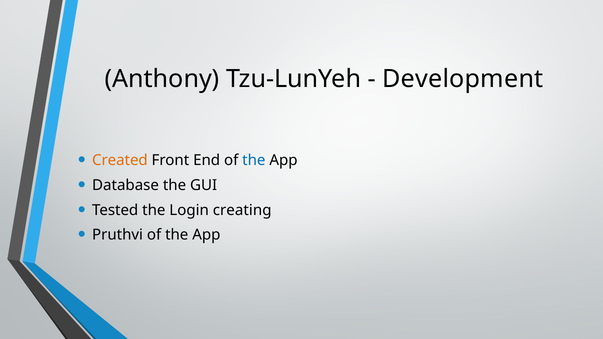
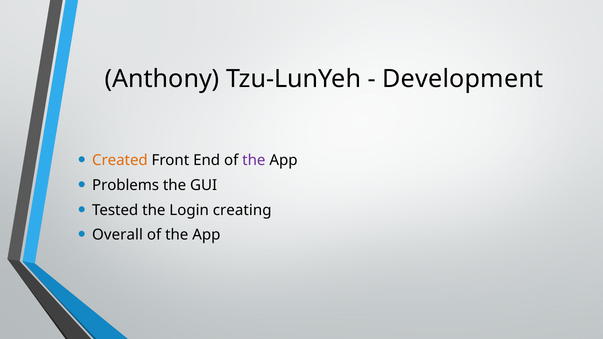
the at (254, 160) colour: blue -> purple
Database: Database -> Problems
Pruthvi: Pruthvi -> Overall
